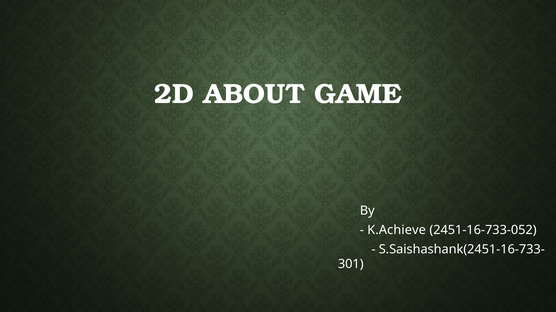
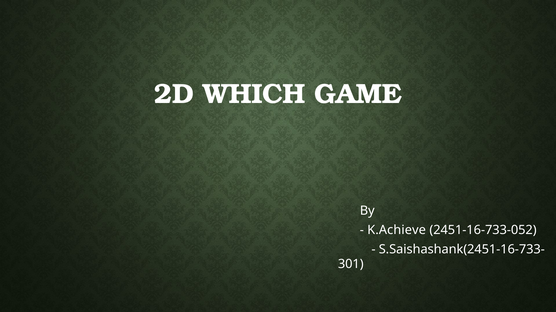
ABOUT: ABOUT -> WHICH
